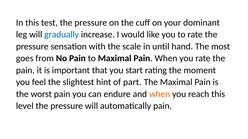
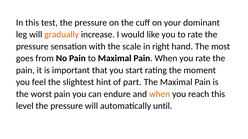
gradually colour: blue -> orange
until: until -> right
automatically pain: pain -> until
